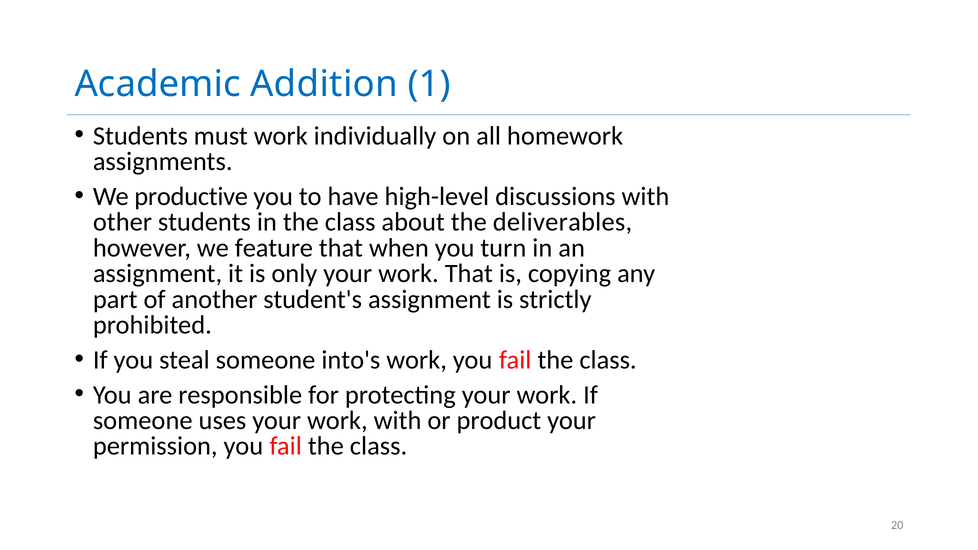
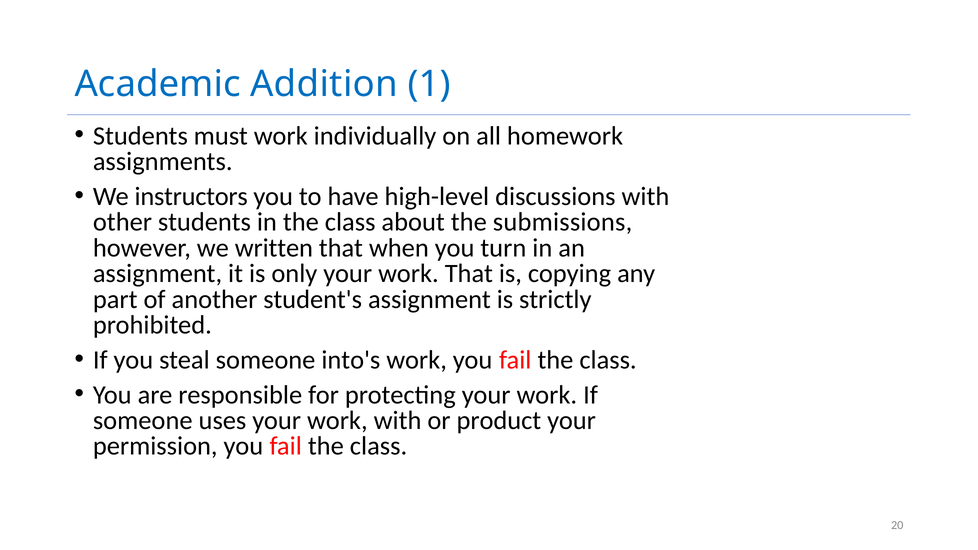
productive: productive -> instructors
deliverables: deliverables -> submissions
feature: feature -> written
